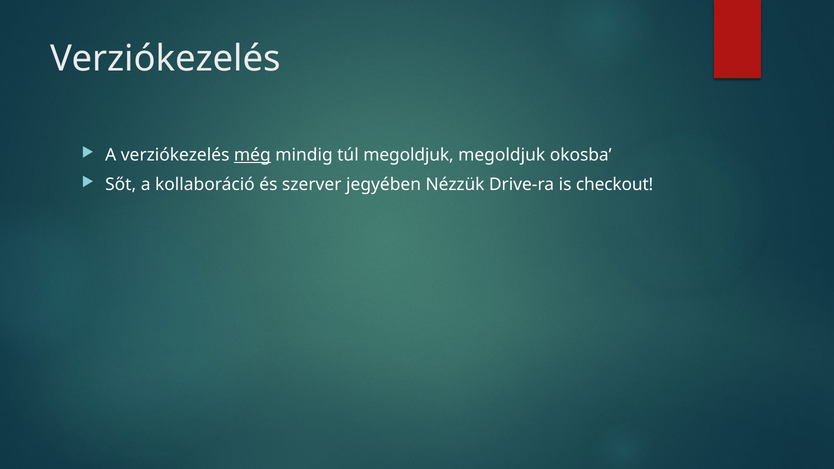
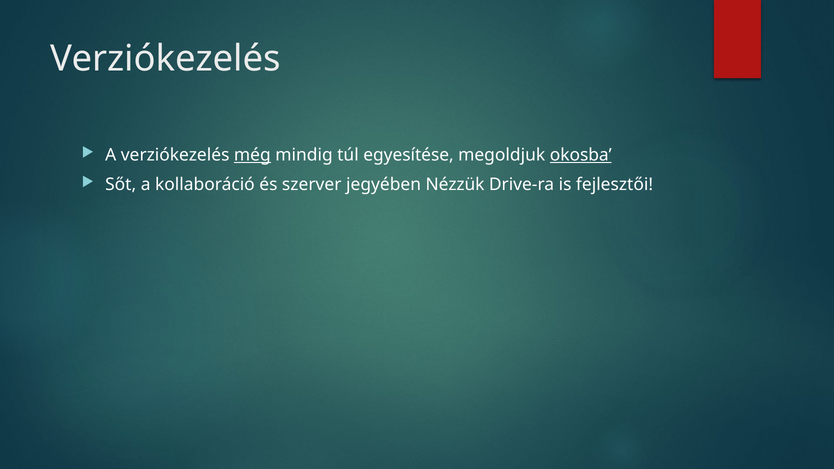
túl megoldjuk: megoldjuk -> egyesítése
okosba underline: none -> present
checkout: checkout -> fejlesztői
